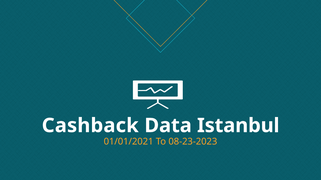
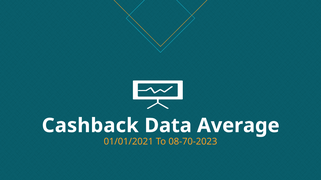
Istanbul: Istanbul -> Average
08-23-2023: 08-23-2023 -> 08-70-2023
